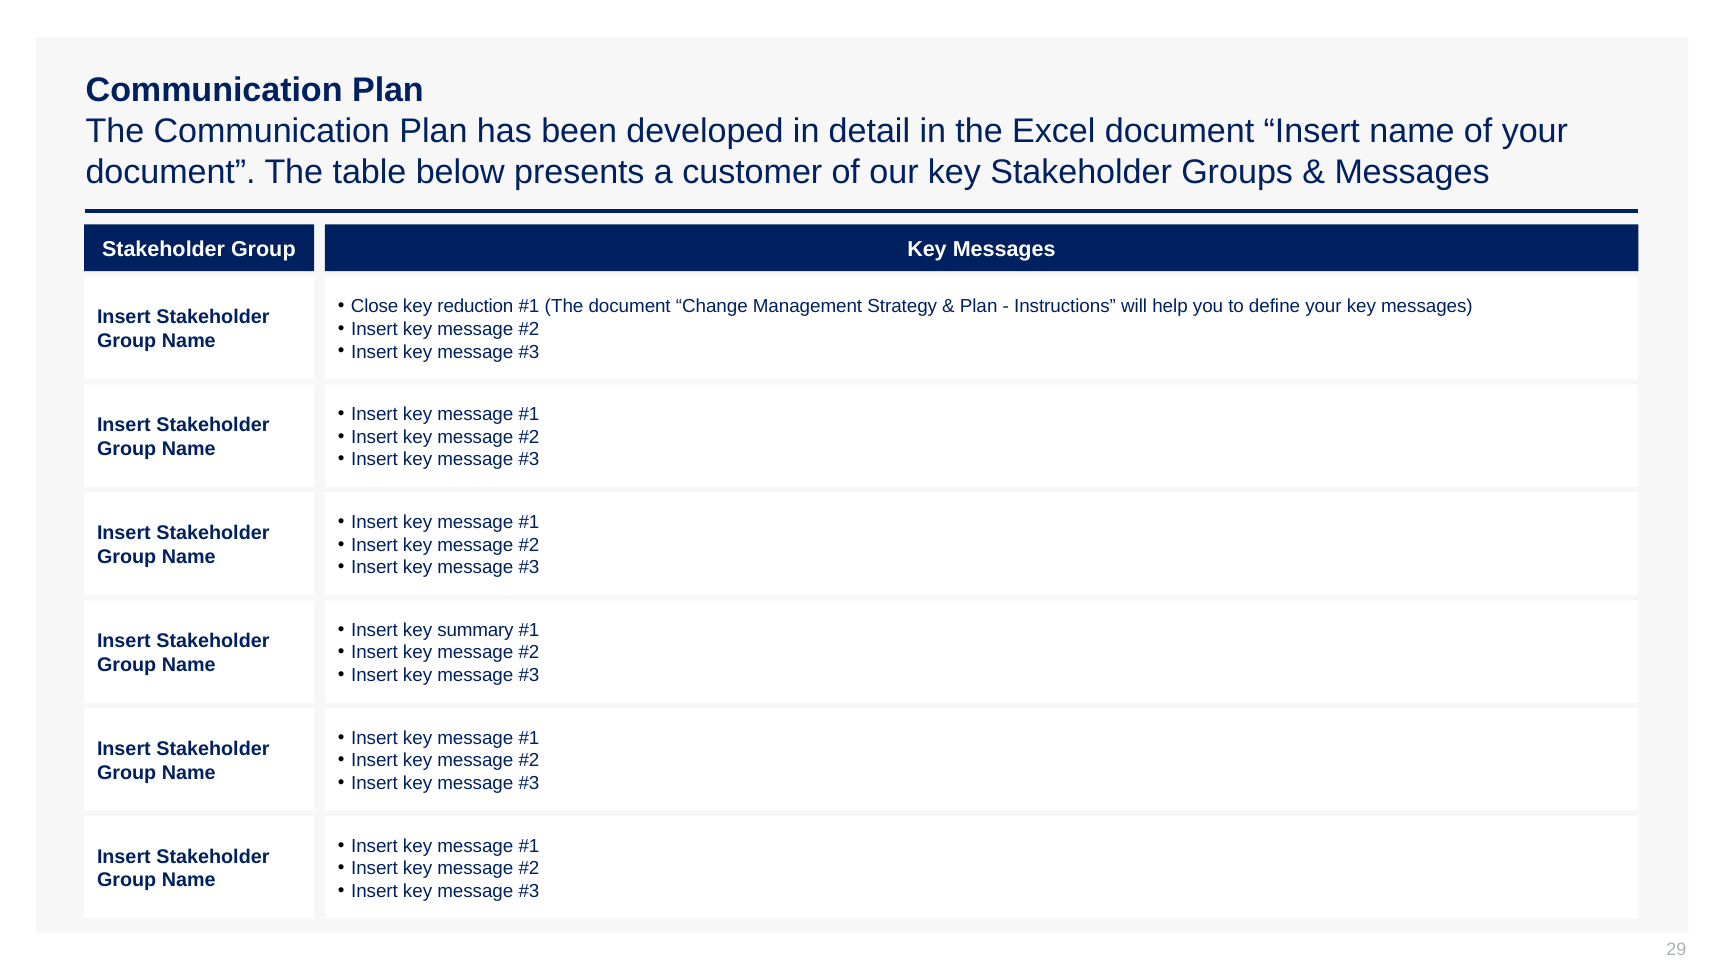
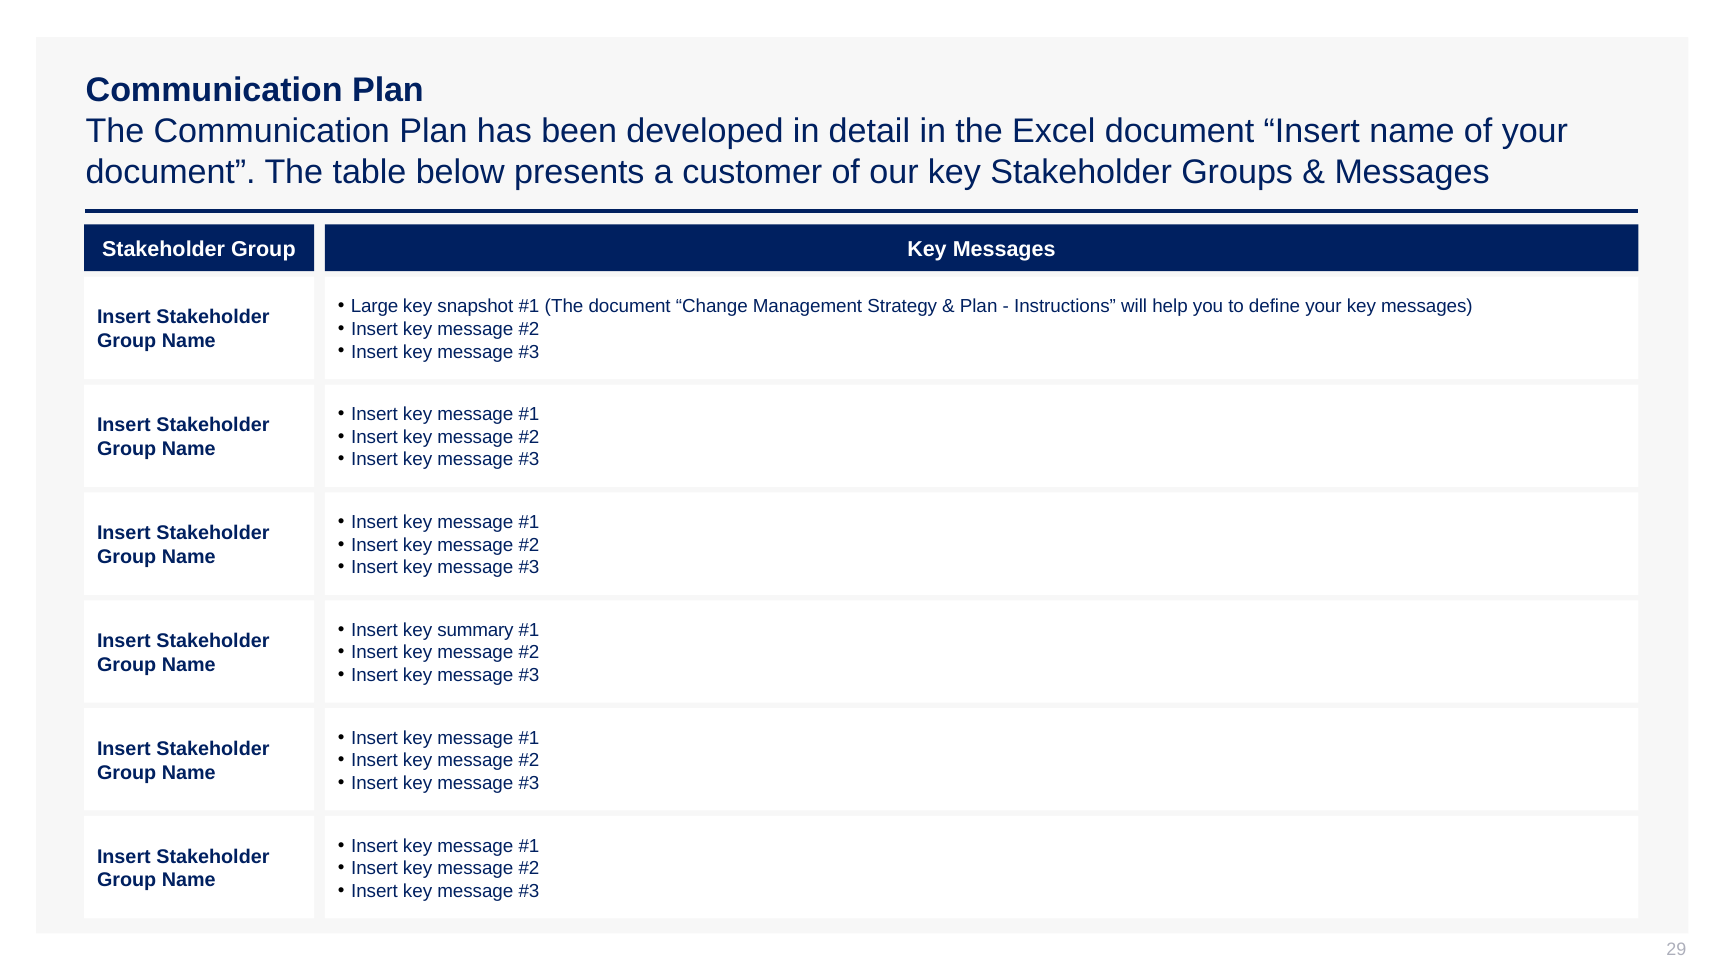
Close: Close -> Large
reduction: reduction -> snapshot
